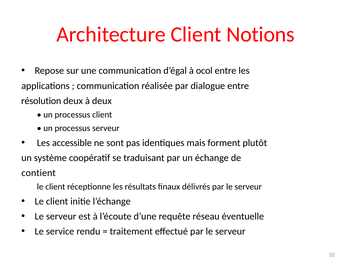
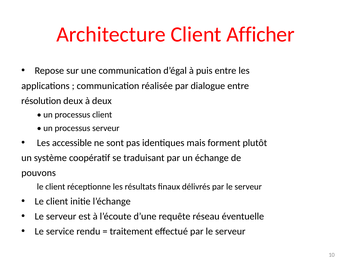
Notions: Notions -> Afficher
ocol: ocol -> puis
contient: contient -> pouvons
